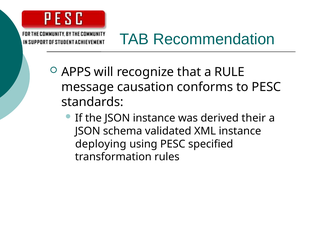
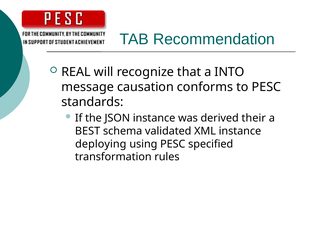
APPS: APPS -> REAL
RULE: RULE -> INTO
JSON at (88, 131): JSON -> BEST
